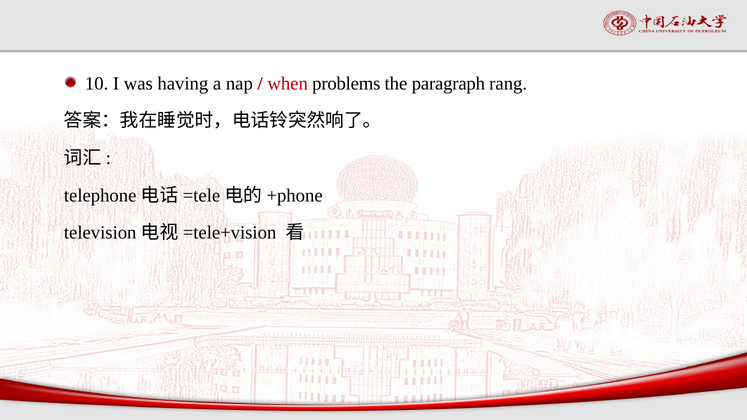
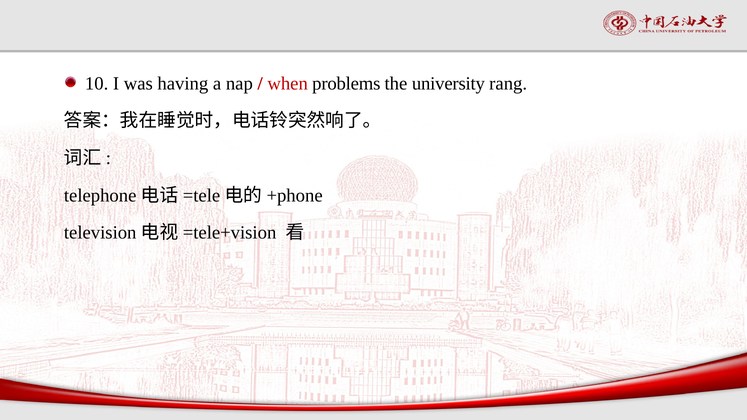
paragraph: paragraph -> university
